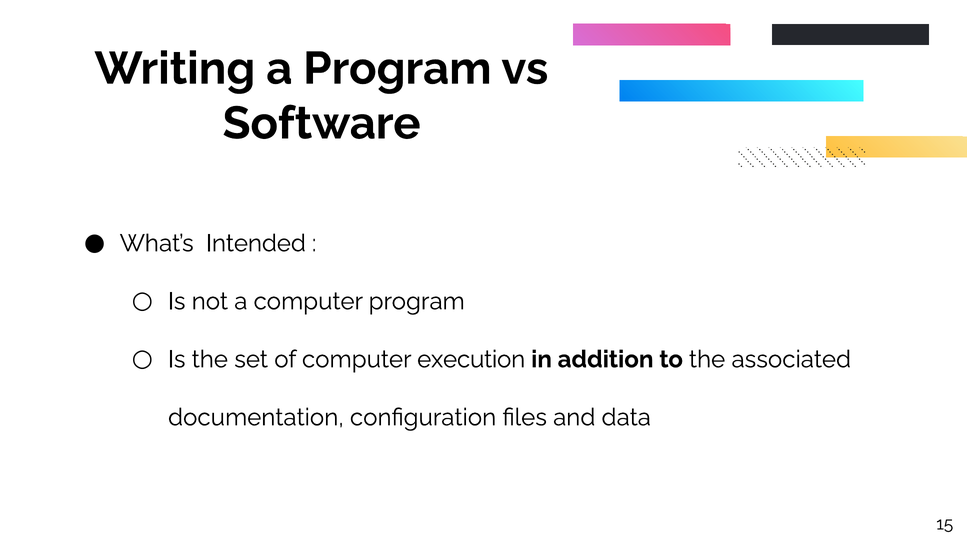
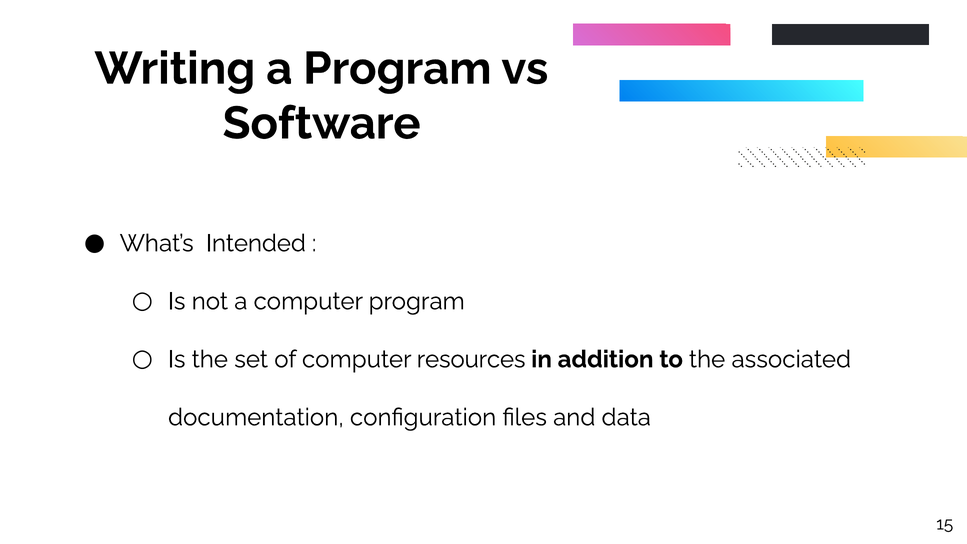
execution: execution -> resources
